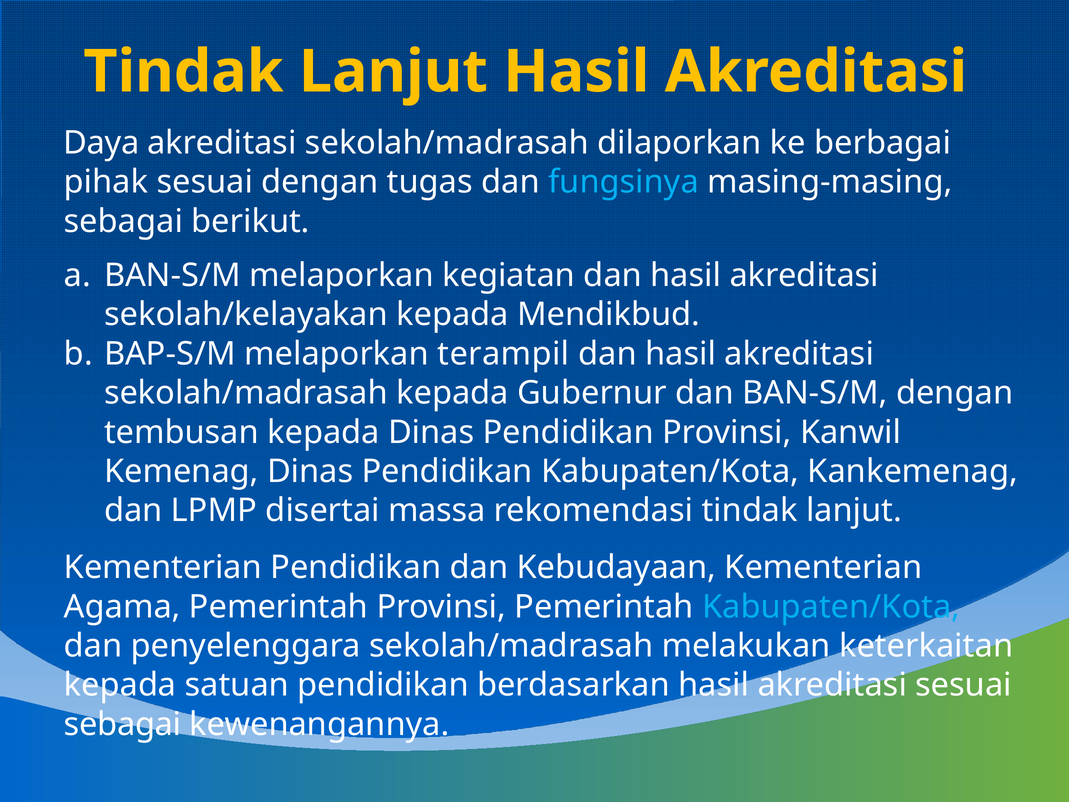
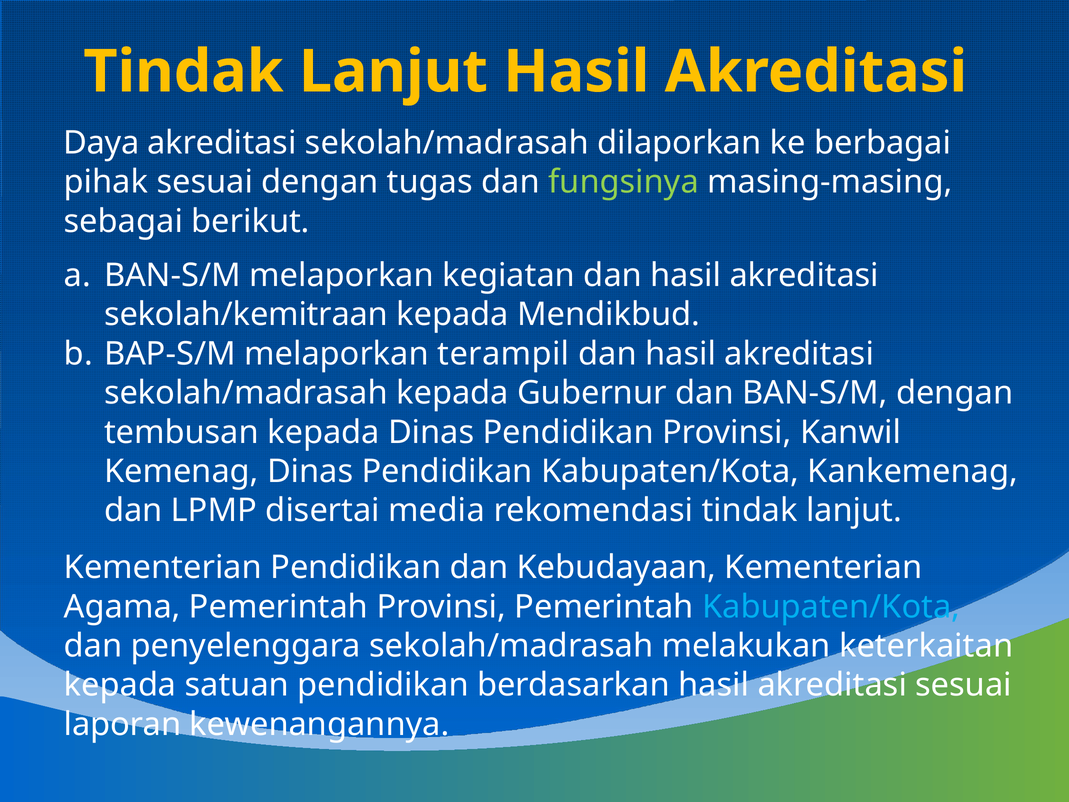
fungsinya colour: light blue -> light green
sekolah/kelayakan: sekolah/kelayakan -> sekolah/kemitraan
massa: massa -> media
sebagai at (123, 724): sebagai -> laporan
